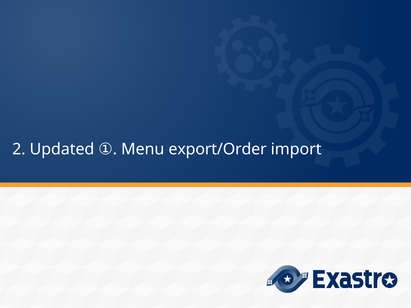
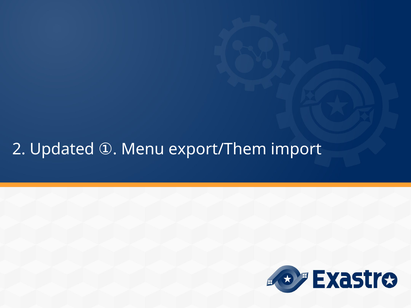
export/Order: export/Order -> export/Them
